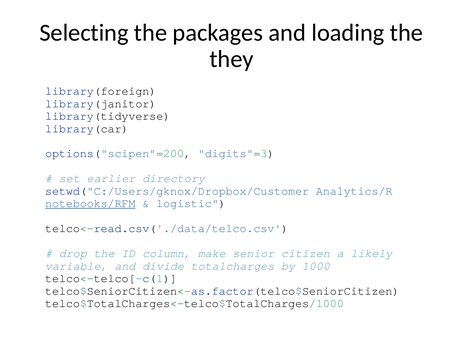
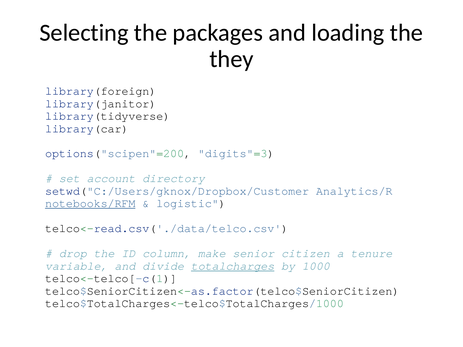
earlier: earlier -> account
likely: likely -> tenure
totalcharges underline: none -> present
